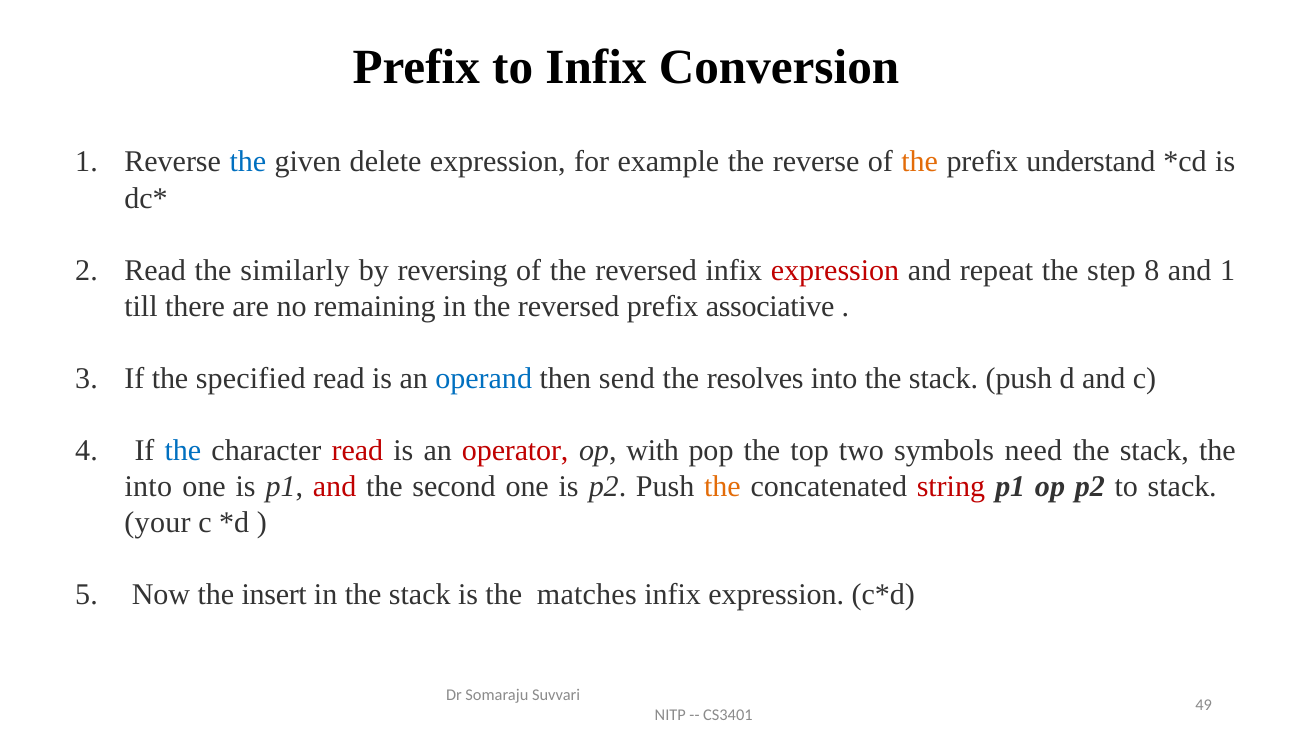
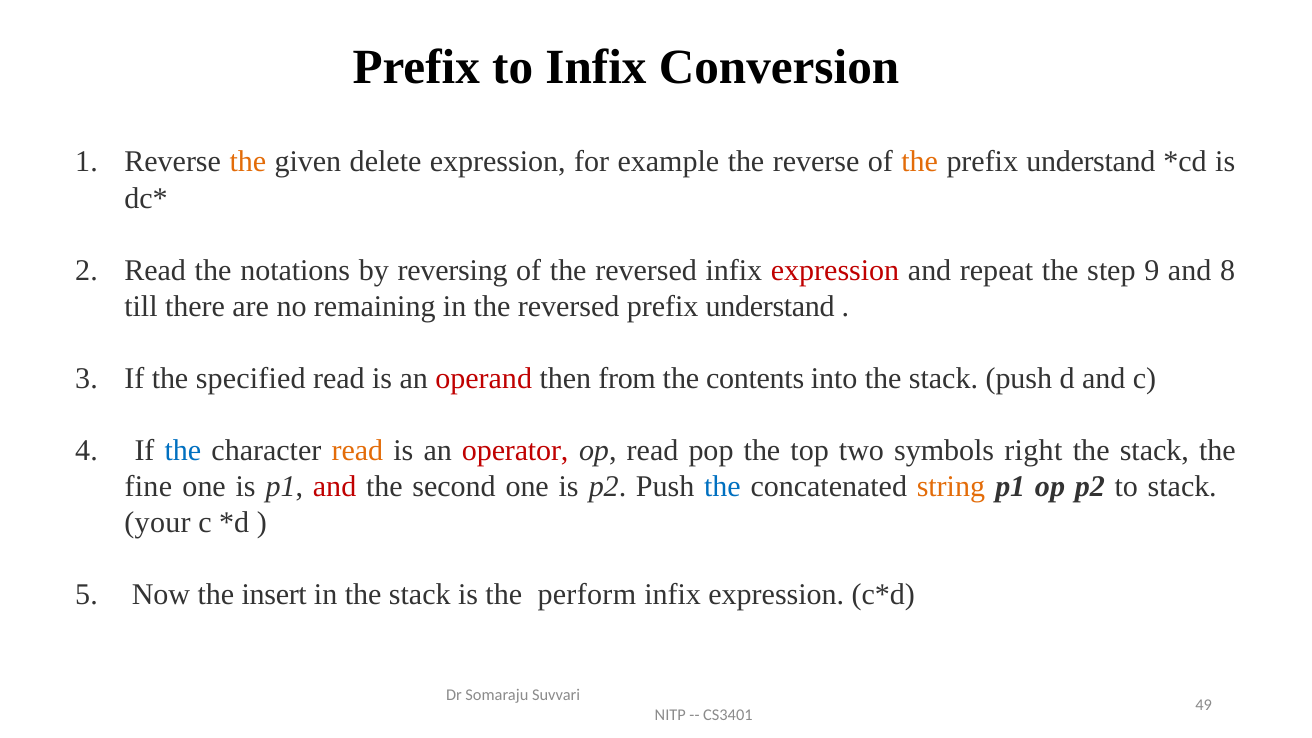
the at (248, 162) colour: blue -> orange
similarly: similarly -> notations
8: 8 -> 9
and 1: 1 -> 8
reversed prefix associative: associative -> understand
operand colour: blue -> red
send: send -> from
resolves: resolves -> contents
read at (357, 451) colour: red -> orange
op with: with -> read
need: need -> right
into at (148, 487): into -> fine
the at (722, 487) colour: orange -> blue
string colour: red -> orange
matches: matches -> perform
